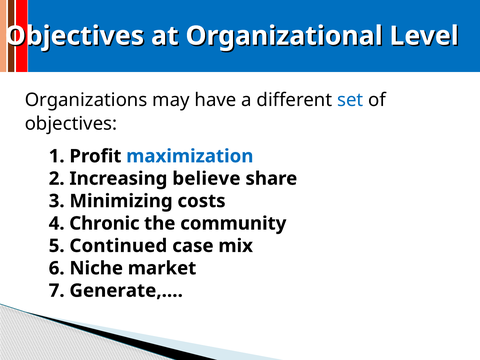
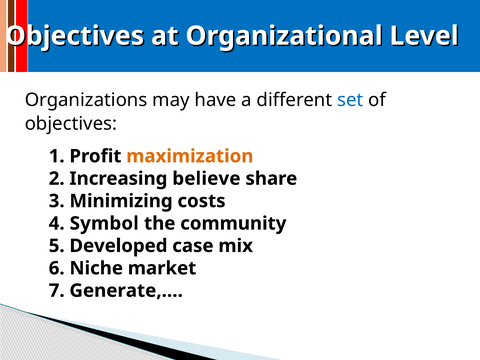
maximization colour: blue -> orange
Chronic: Chronic -> Symbol
Continued: Continued -> Developed
